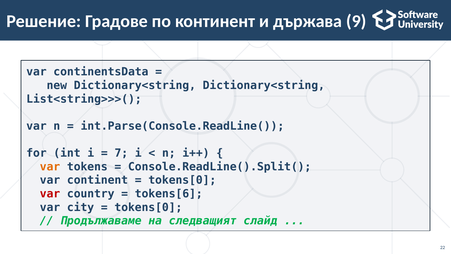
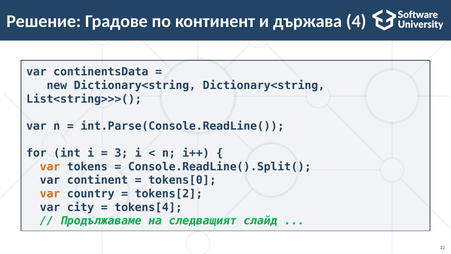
9: 9 -> 4
7: 7 -> 3
var at (50, 194) colour: red -> orange
tokens[6: tokens[6 -> tokens[2
tokens[0 at (148, 207): tokens[0 -> tokens[4
